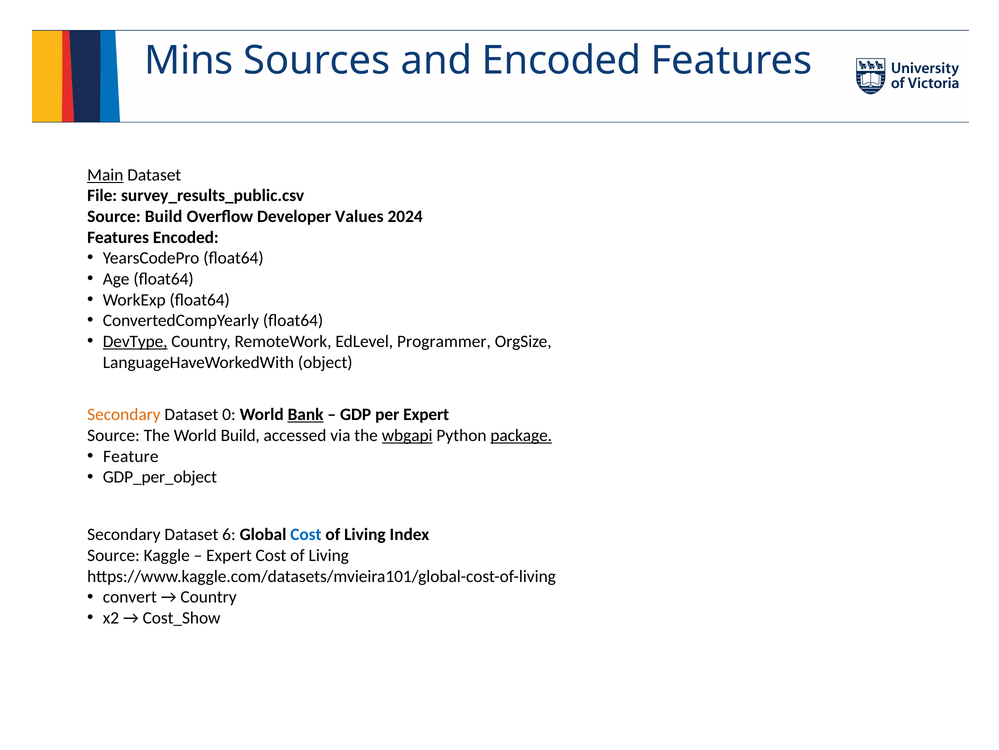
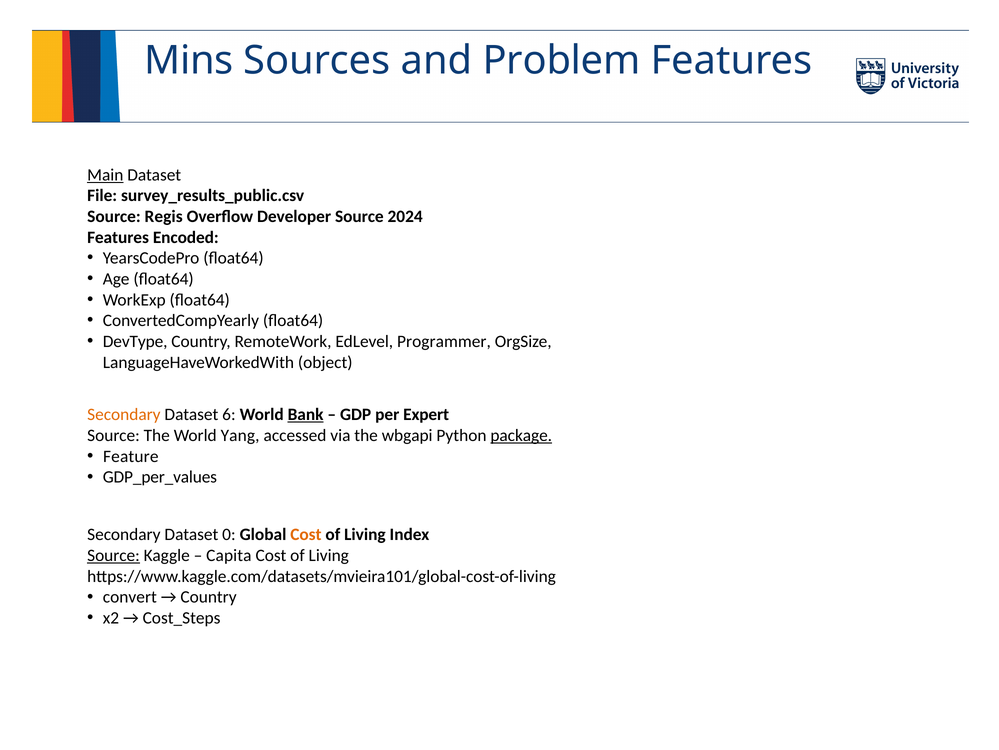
and Encoded: Encoded -> Problem
Source Build: Build -> Regis
Developer Values: Values -> Source
DevType underline: present -> none
0: 0 -> 6
World Build: Build -> Yang
wbgapi underline: present -> none
GDP_per_object: GDP_per_object -> GDP_per_values
6: 6 -> 0
Cost at (306, 534) colour: blue -> orange
Source at (114, 555) underline: none -> present
Expert at (229, 555): Expert -> Capita
Cost_Show: Cost_Show -> Cost_Steps
